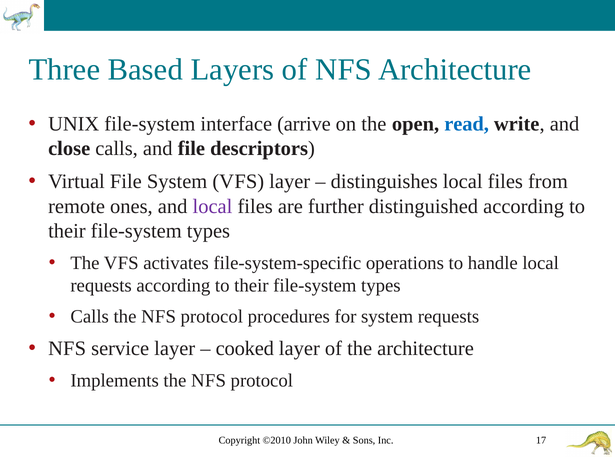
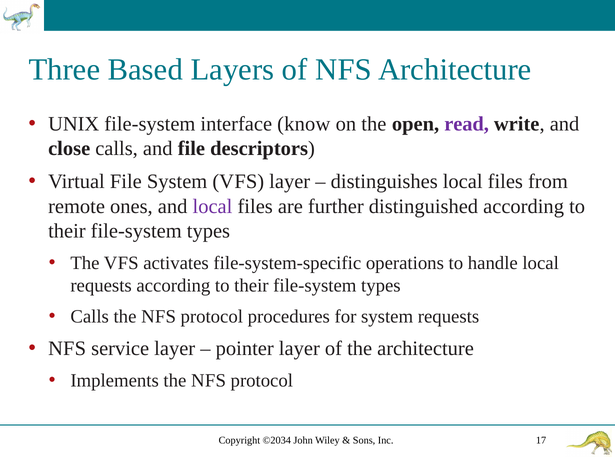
arrive: arrive -> know
read colour: blue -> purple
cooked: cooked -> pointer
©2010: ©2010 -> ©2034
